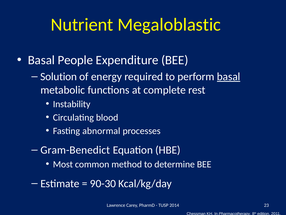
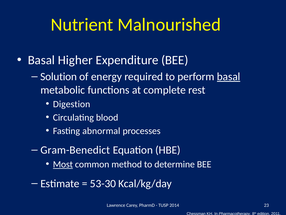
Megaloblastic: Megaloblastic -> Malnourished
People: People -> Higher
Instability: Instability -> Digestion
Most underline: none -> present
90-30: 90-30 -> 53-30
